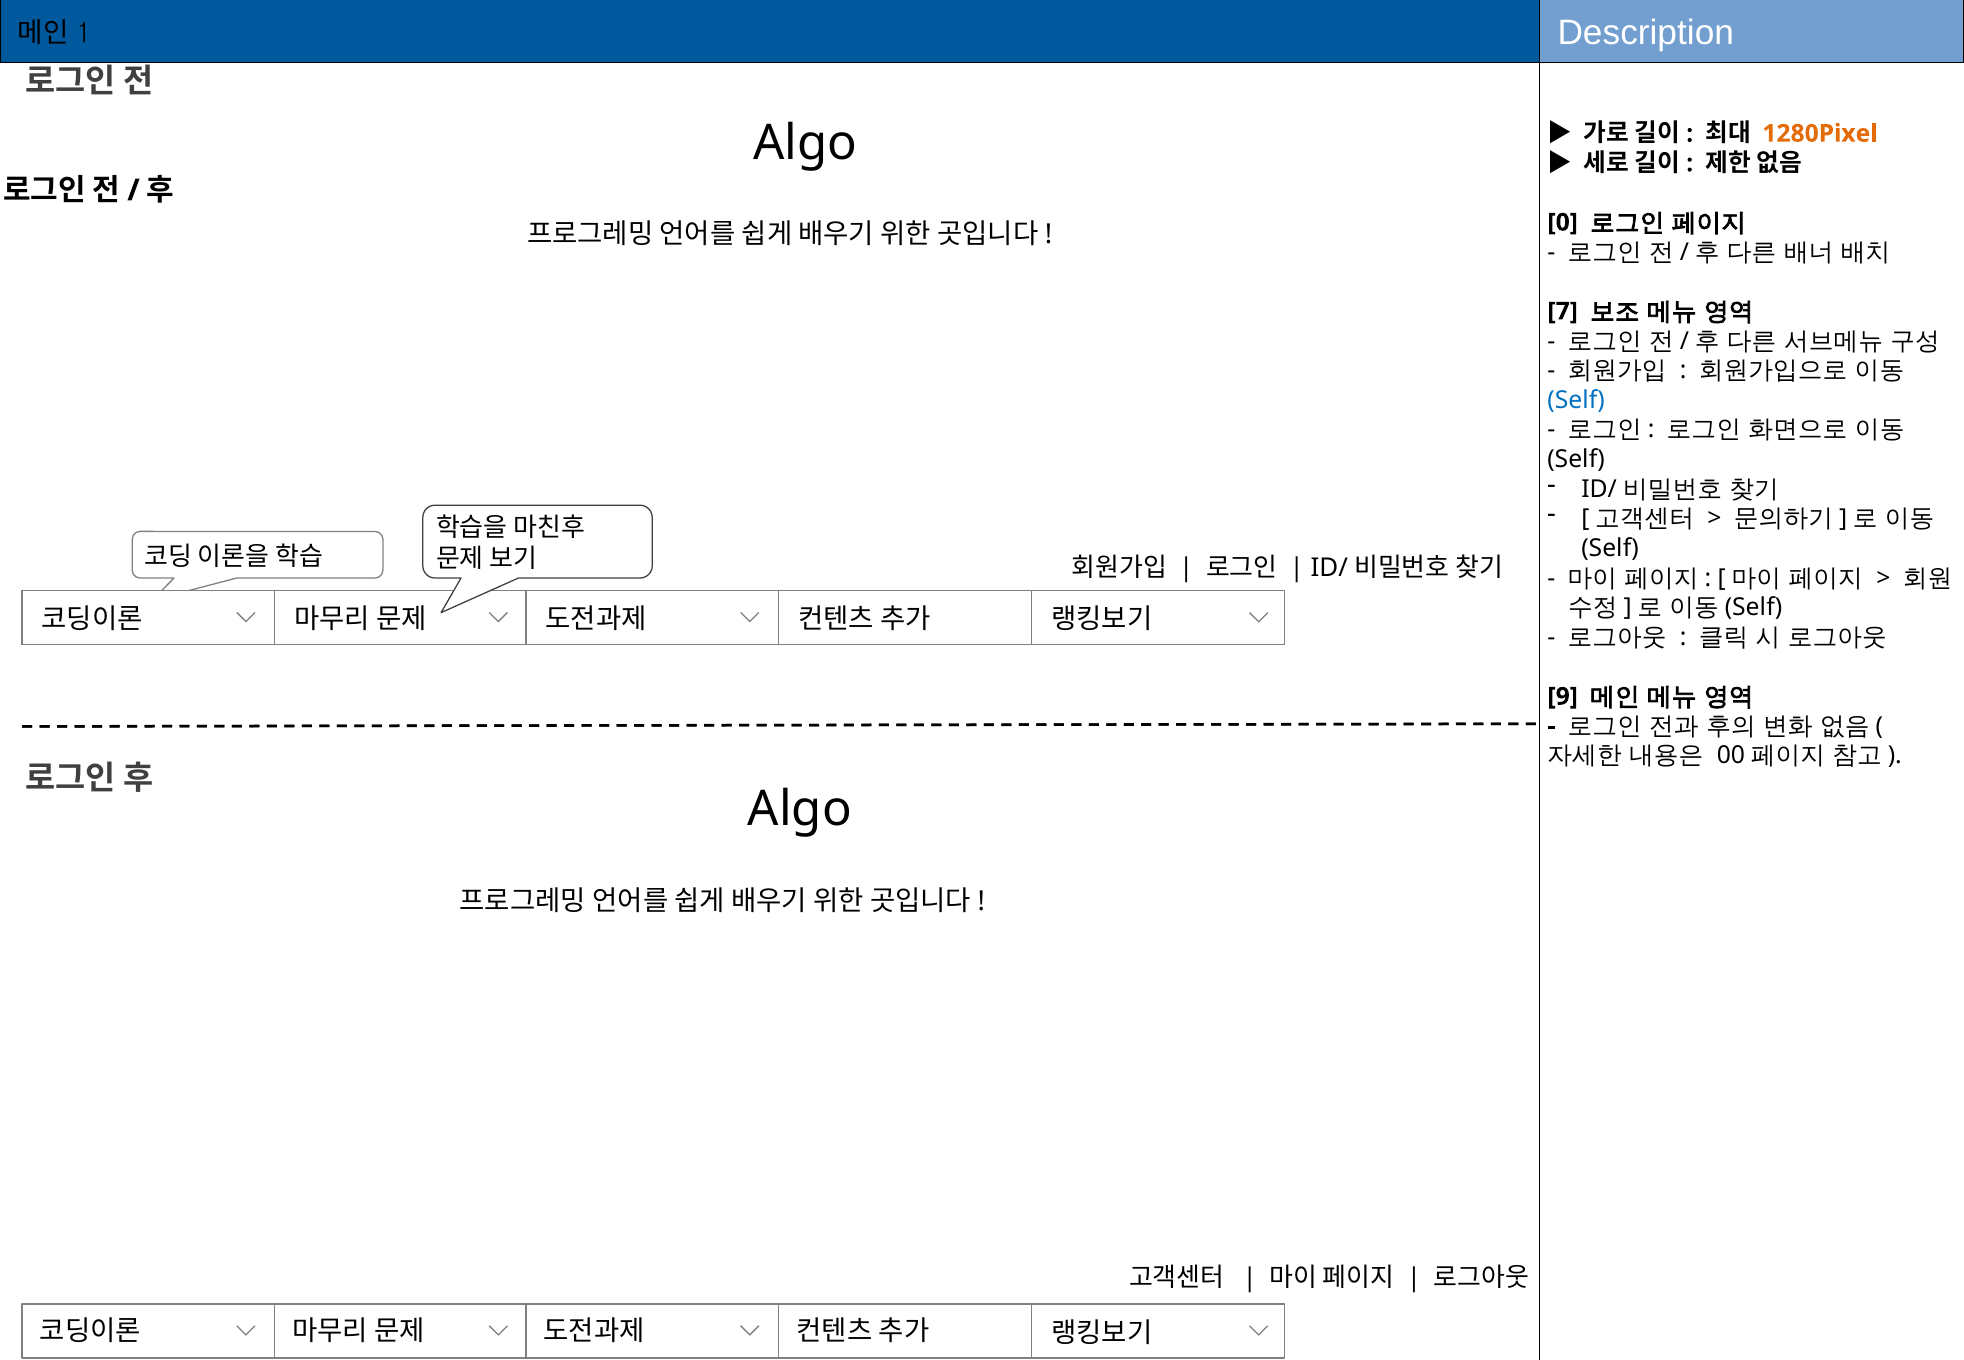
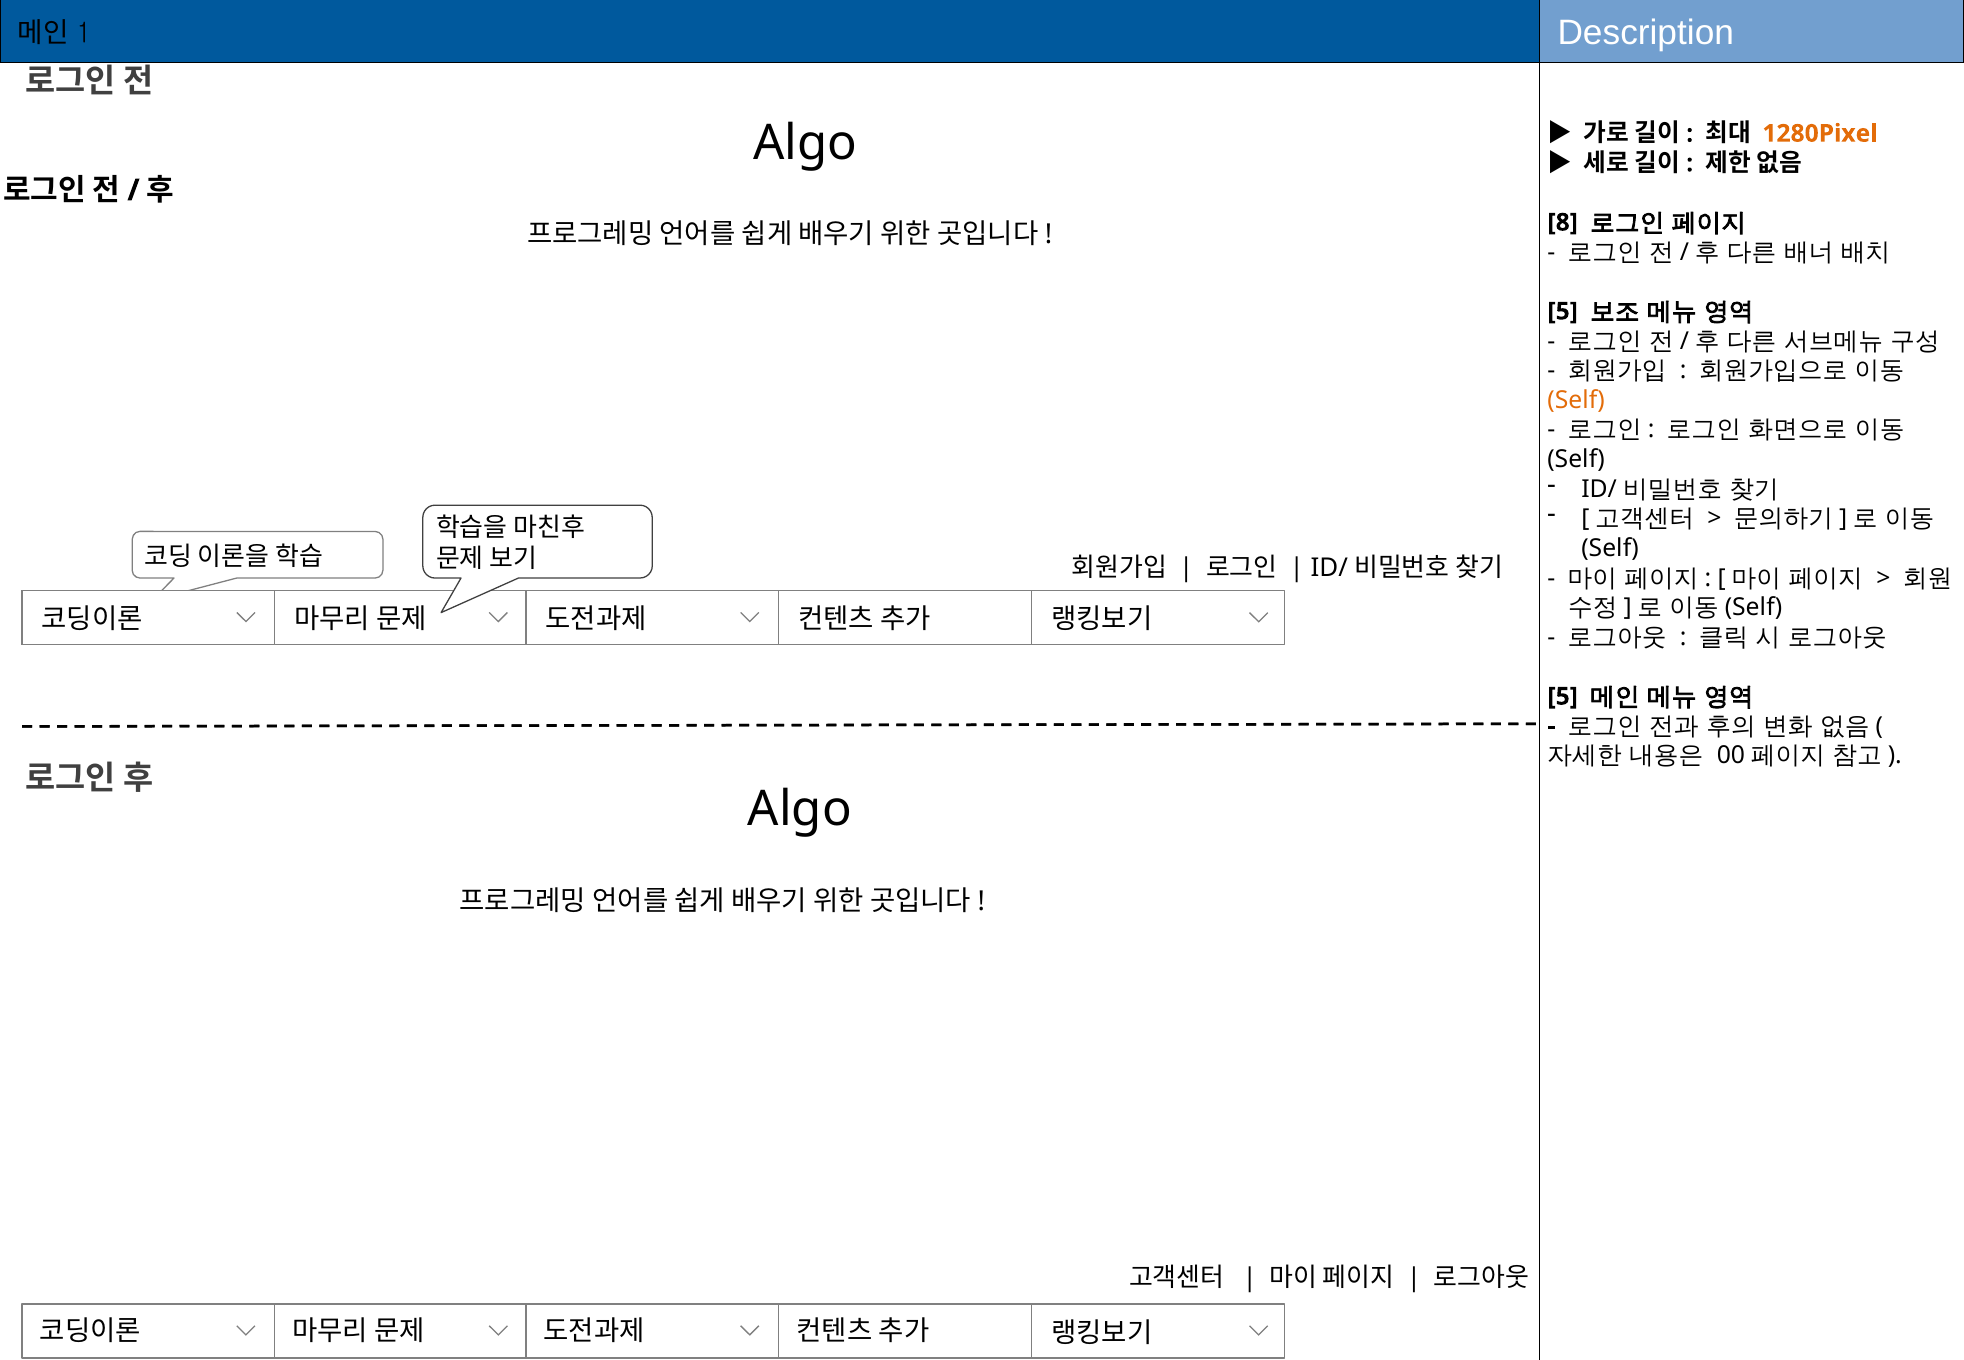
0: 0 -> 8
7 at (1563, 311): 7 -> 5
Self at (1576, 400) colour: blue -> orange
9 at (1563, 696): 9 -> 5
